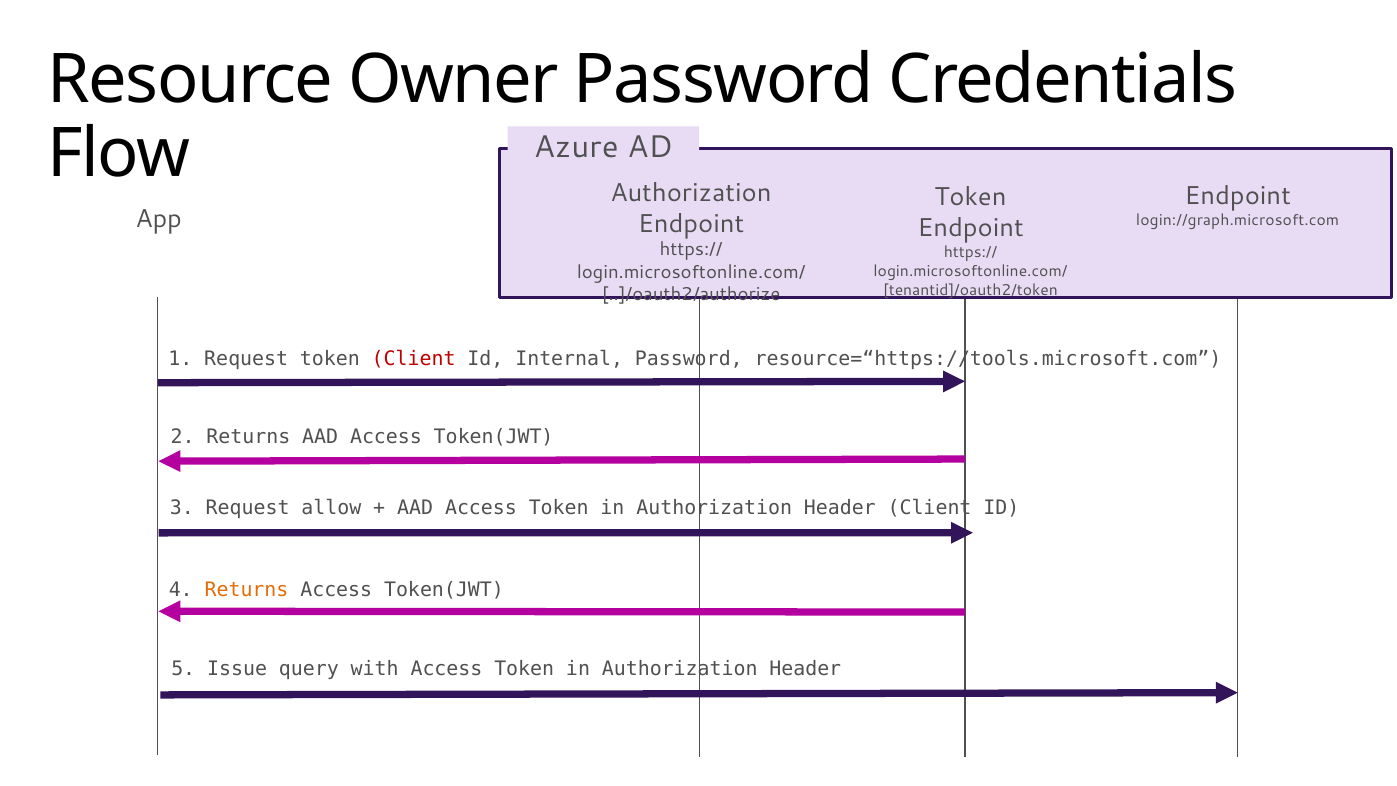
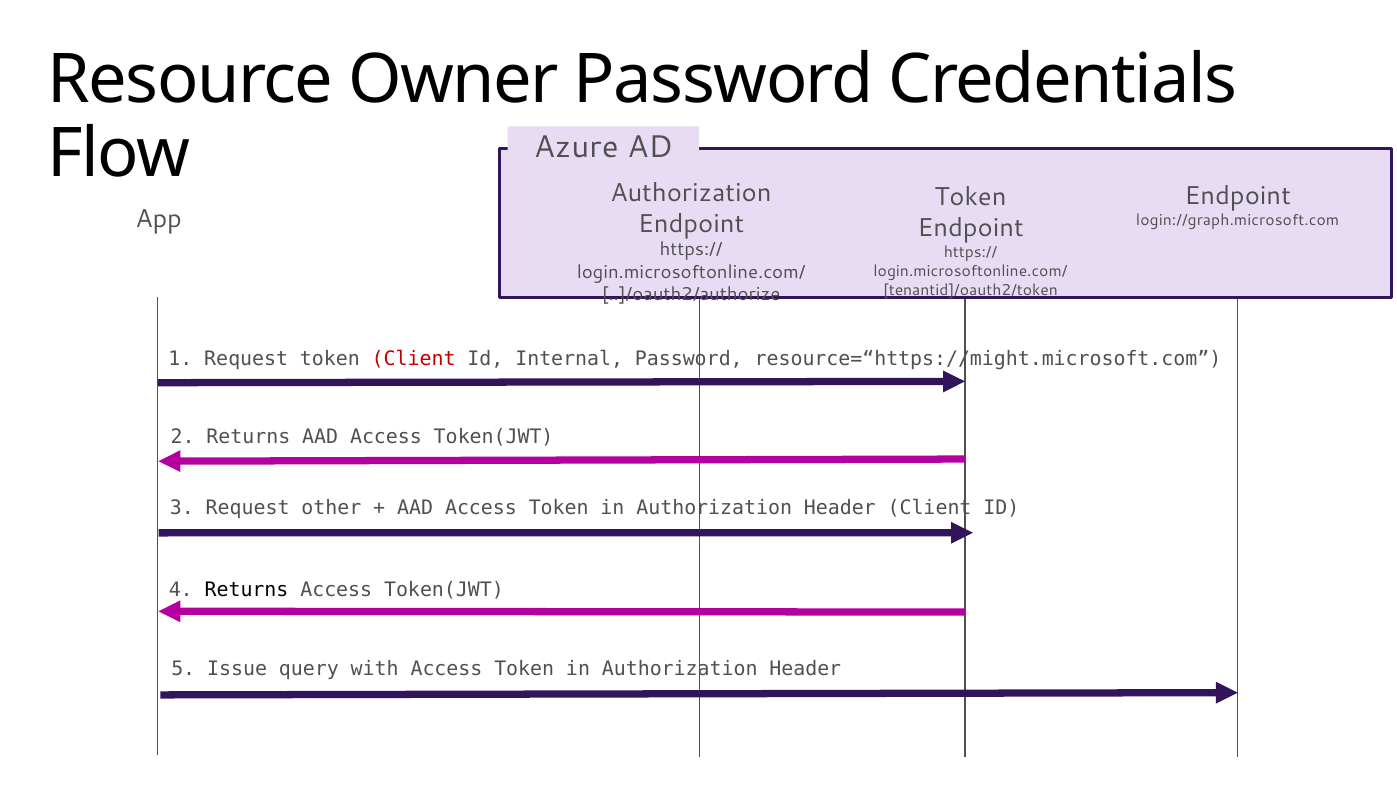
resource=“https://tools.microsoft.com: resource=“https://tools.microsoft.com -> resource=“https://might.microsoft.com
allow: allow -> other
Returns at (247, 589) colour: orange -> black
